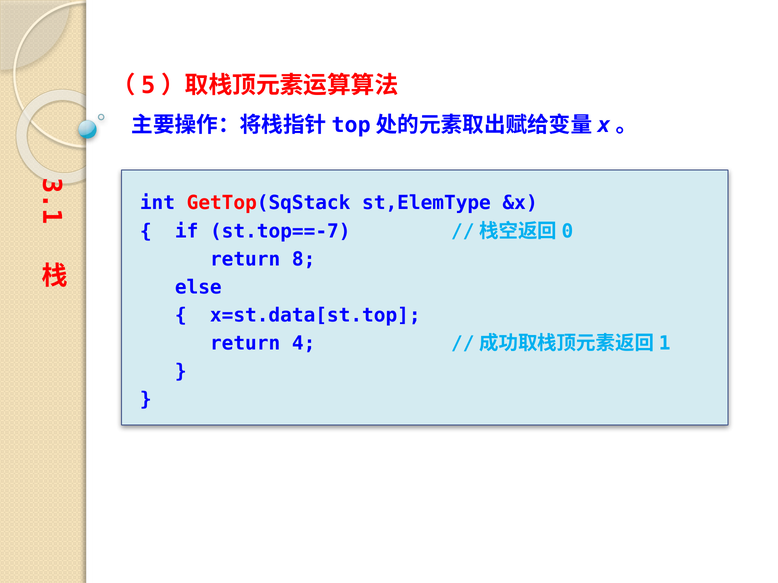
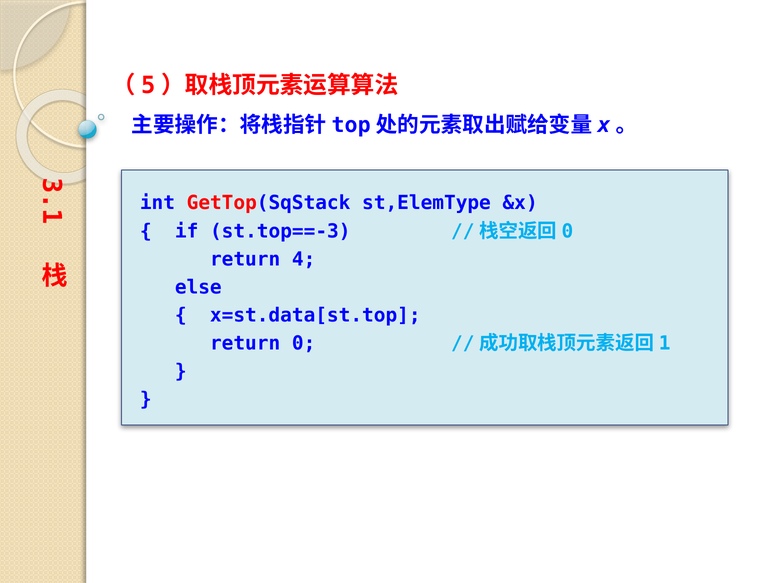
st.top==-7: st.top==-7 -> st.top==-3
8: 8 -> 4
4: 4 -> 0
